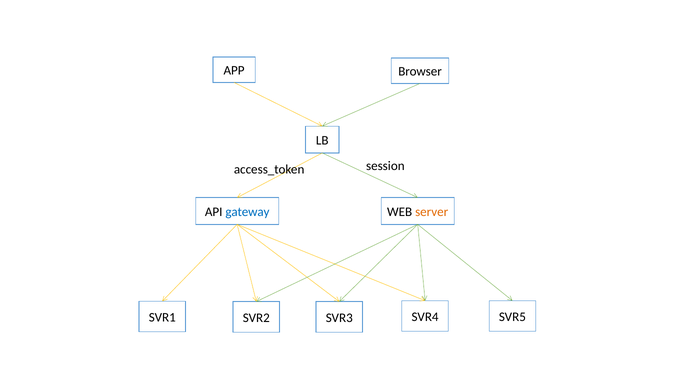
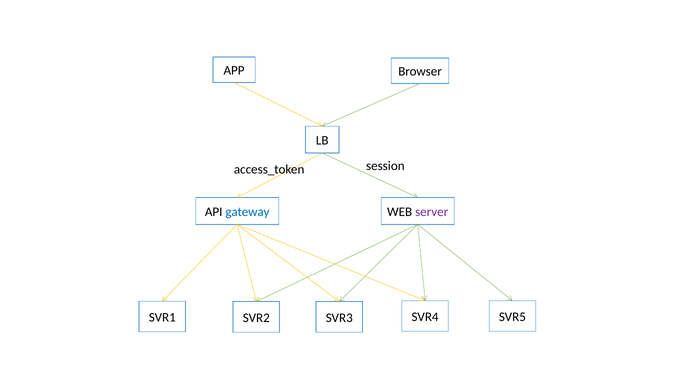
server colour: orange -> purple
